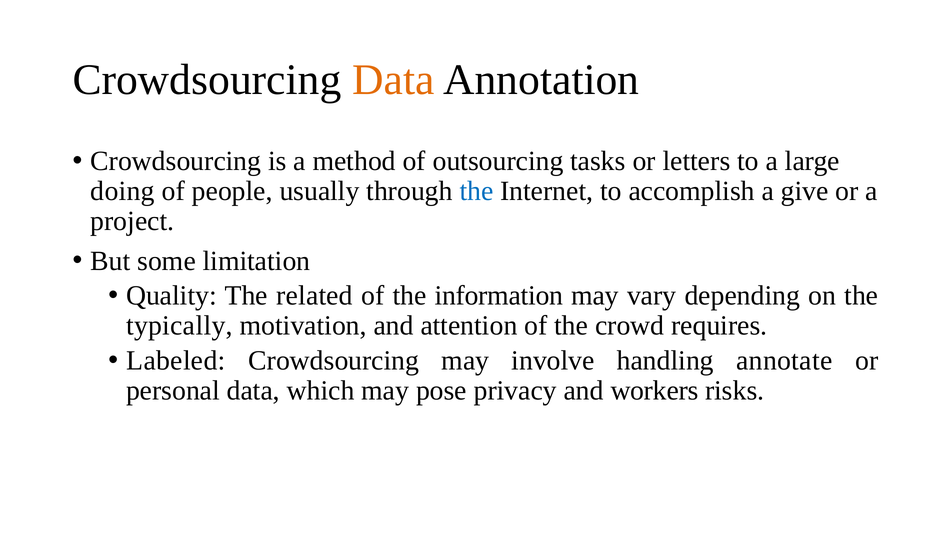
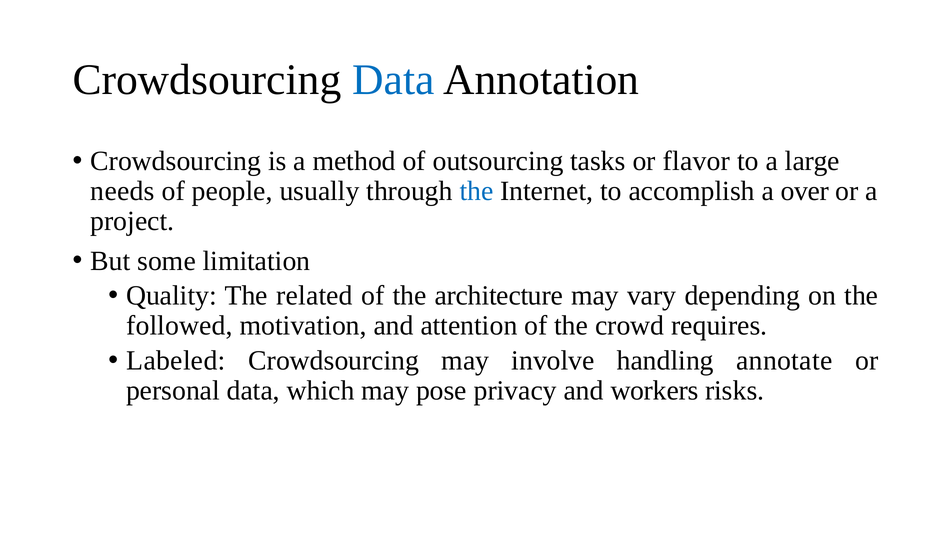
Data at (393, 80) colour: orange -> blue
letters: letters -> flavor
doing: doing -> needs
give: give -> over
information: information -> architecture
typically: typically -> followed
